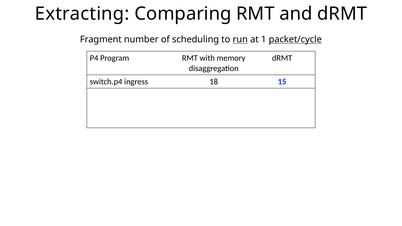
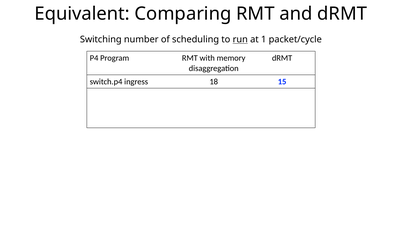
Extracting: Extracting -> Equivalent
Fragment: Fragment -> Switching
packet/cycle underline: present -> none
